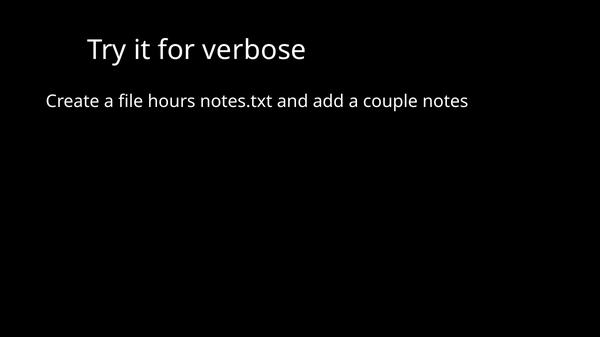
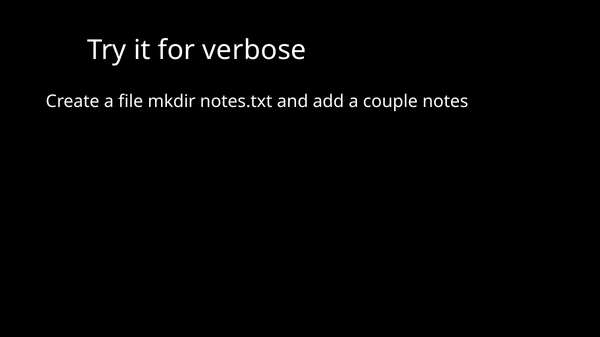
hours: hours -> mkdir
